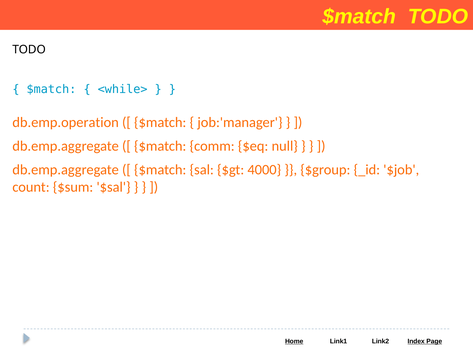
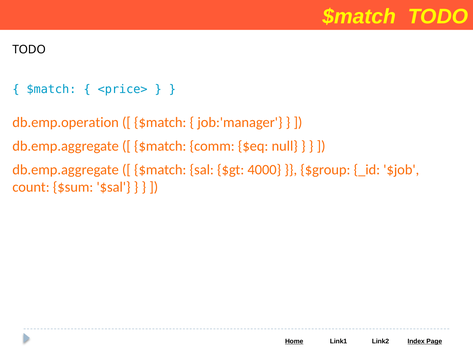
<while>: <while> -> <price>
